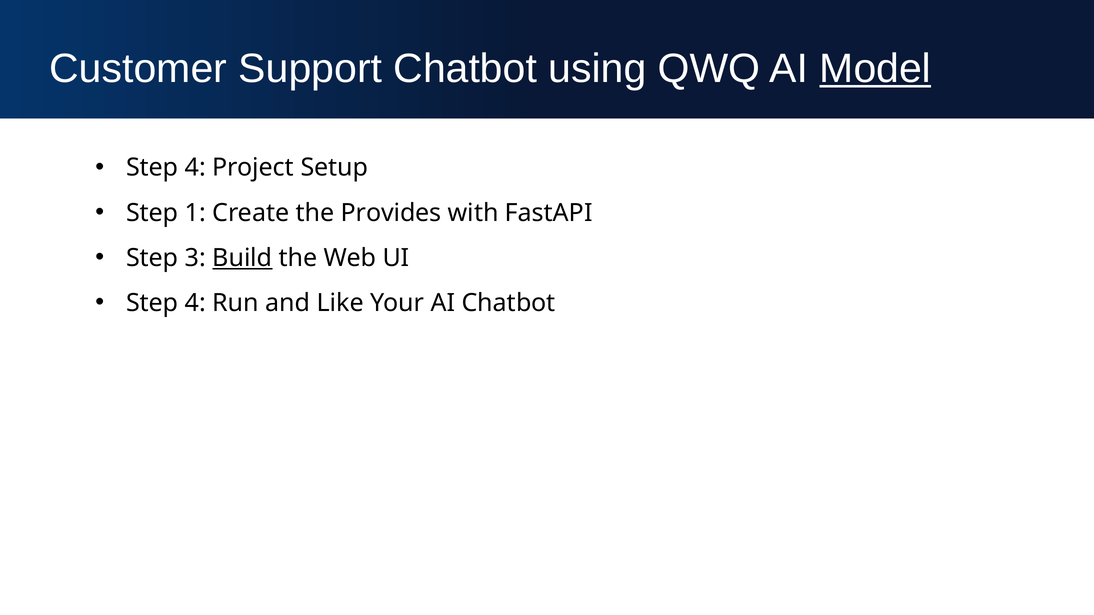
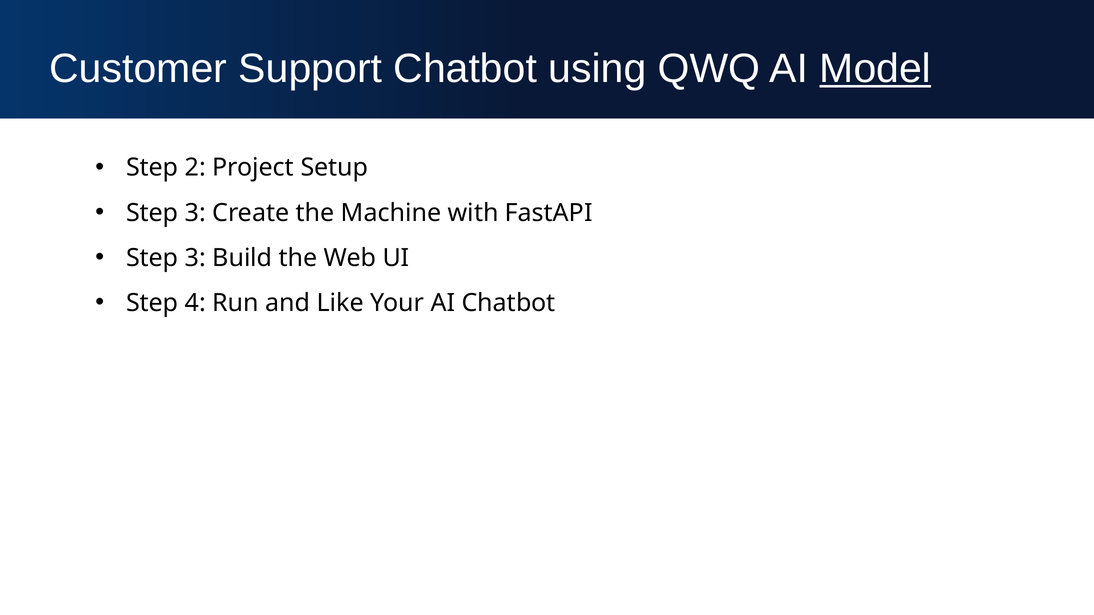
4 at (195, 168): 4 -> 2
1 at (195, 213): 1 -> 3
Provides: Provides -> Machine
Build underline: present -> none
